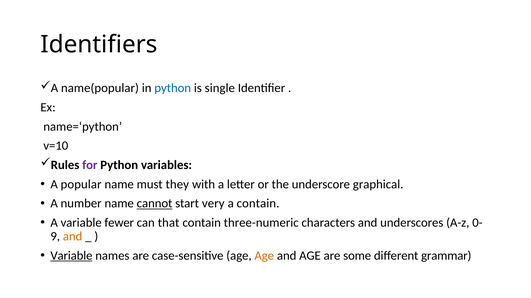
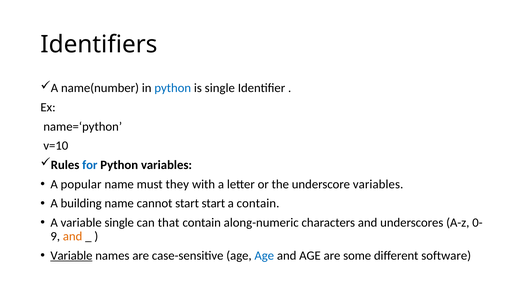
name(popular: name(popular -> name(number
for colour: purple -> blue
underscore graphical: graphical -> variables
number: number -> building
cannot underline: present -> none
start very: very -> start
variable fewer: fewer -> single
three-numeric: three-numeric -> along-numeric
Age at (264, 256) colour: orange -> blue
grammar: grammar -> software
